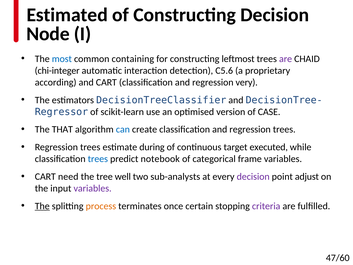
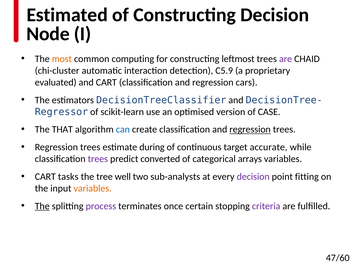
most colour: blue -> orange
containing: containing -> computing
chi-integer: chi-integer -> chi-cluster
C5.6: C5.6 -> C5.9
according: according -> evaluated
very: very -> cars
regression at (250, 129) underline: none -> present
executed: executed -> accurate
trees at (98, 159) colour: blue -> purple
notebook: notebook -> converted
frame: frame -> arrays
need: need -> tasks
adjust: adjust -> fitting
variables at (93, 188) colour: purple -> orange
process colour: orange -> purple
